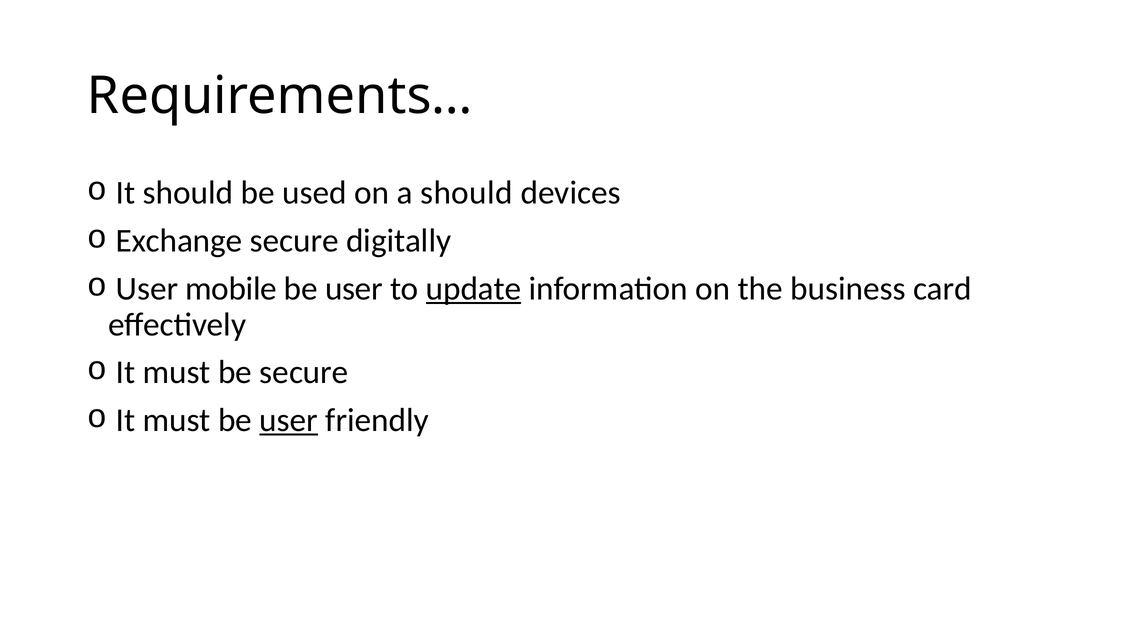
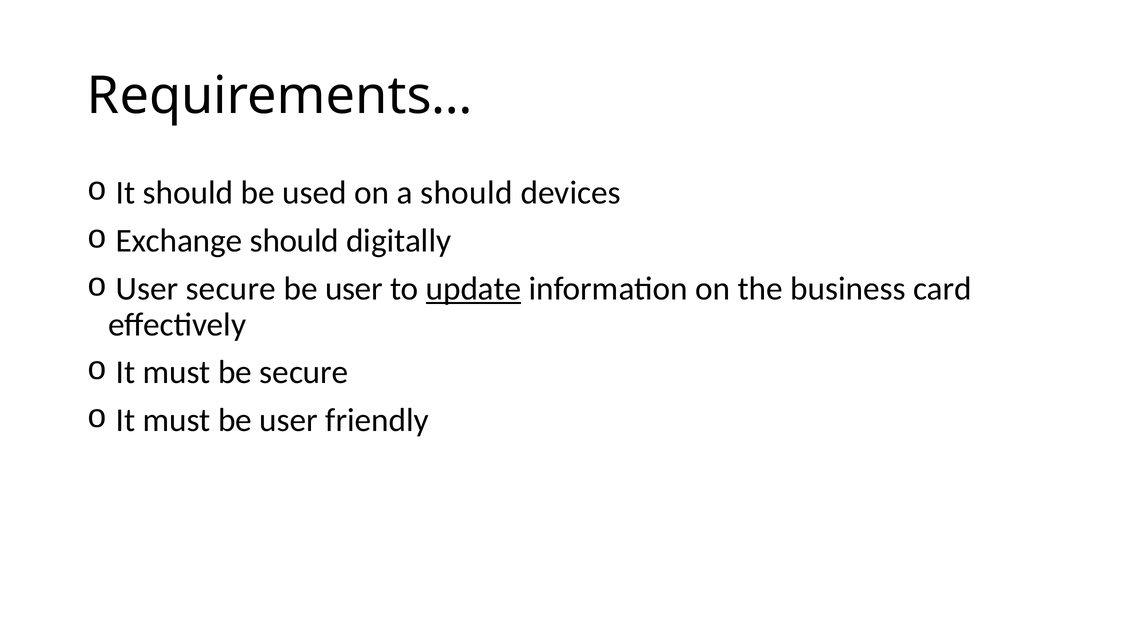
Exchange secure: secure -> should
User mobile: mobile -> secure
user at (289, 420) underline: present -> none
